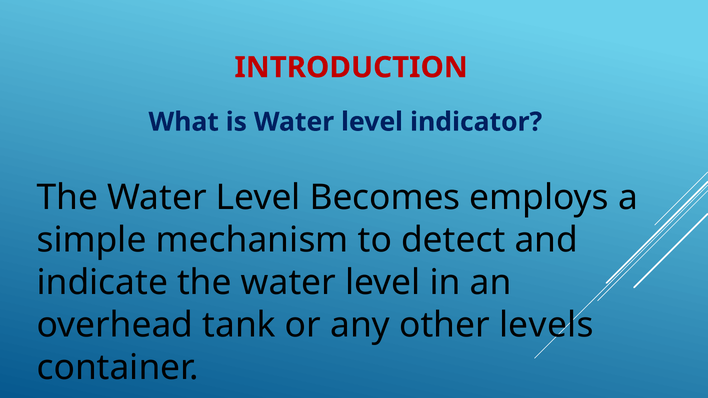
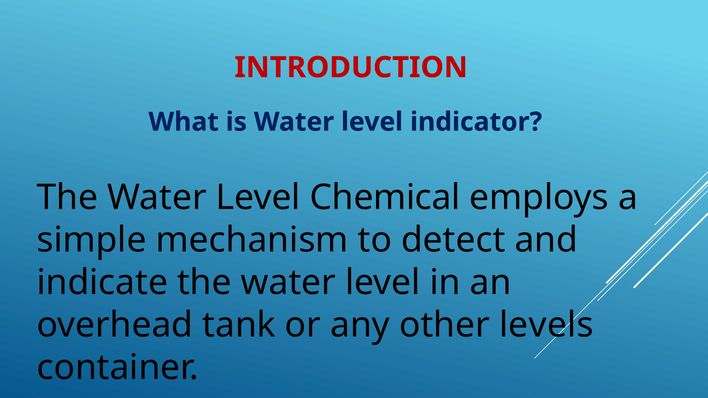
Becomes: Becomes -> Chemical
